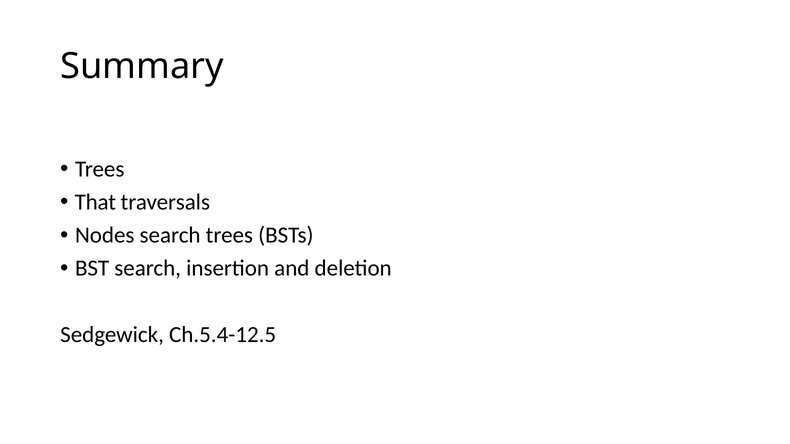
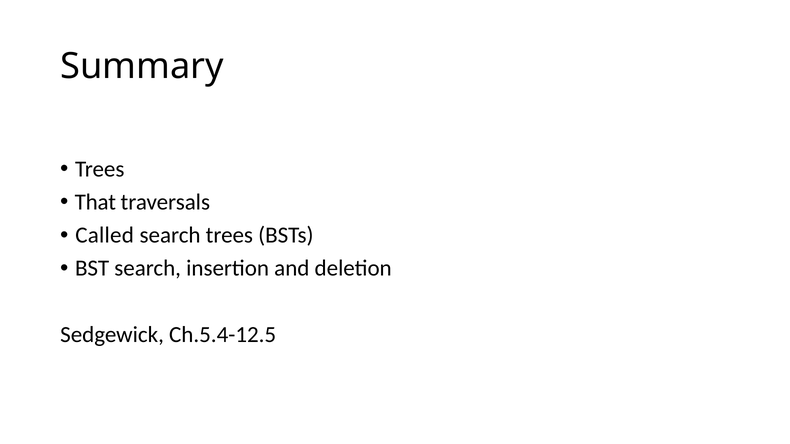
Nodes: Nodes -> Called
